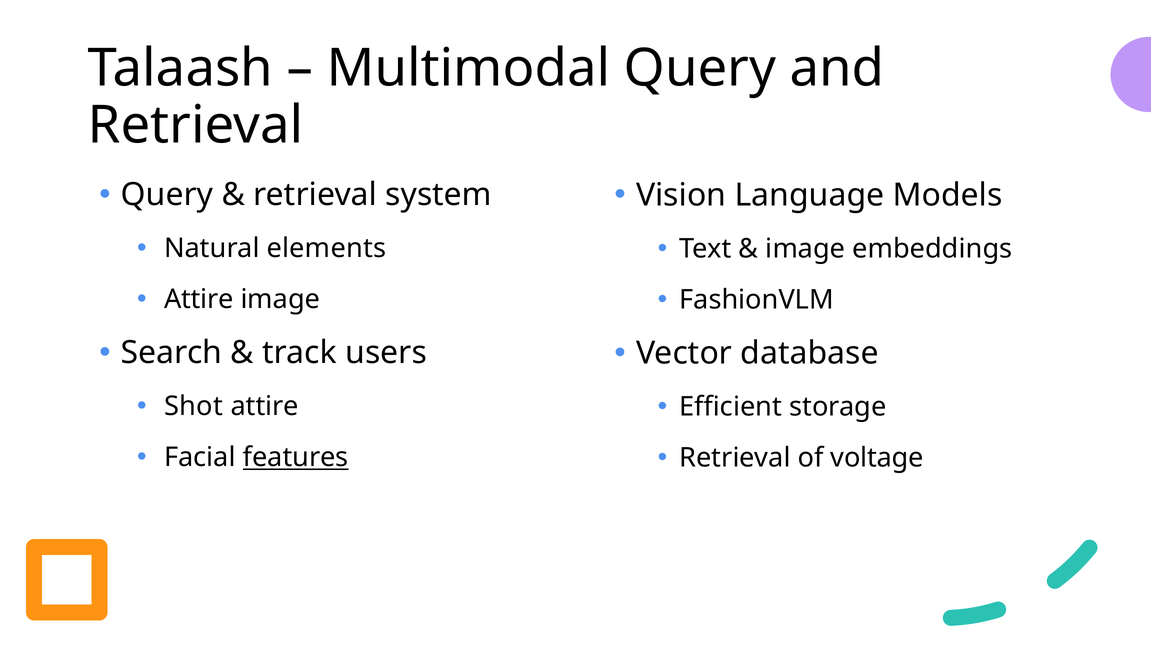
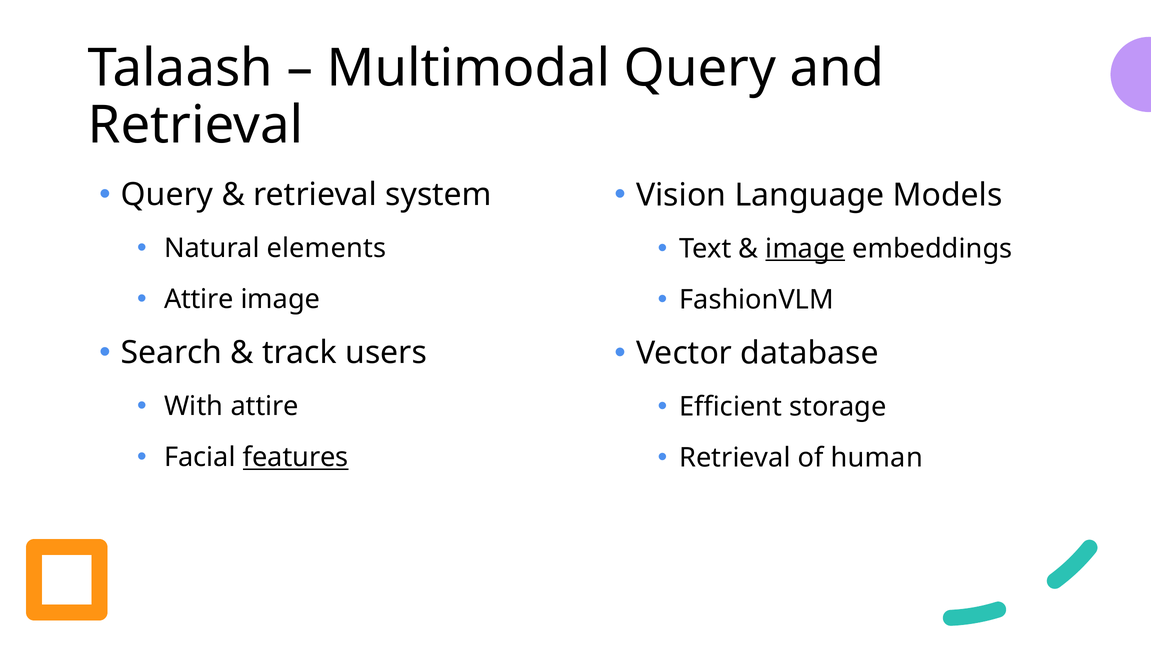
image at (805, 249) underline: none -> present
Shot: Shot -> With
voltage: voltage -> human
